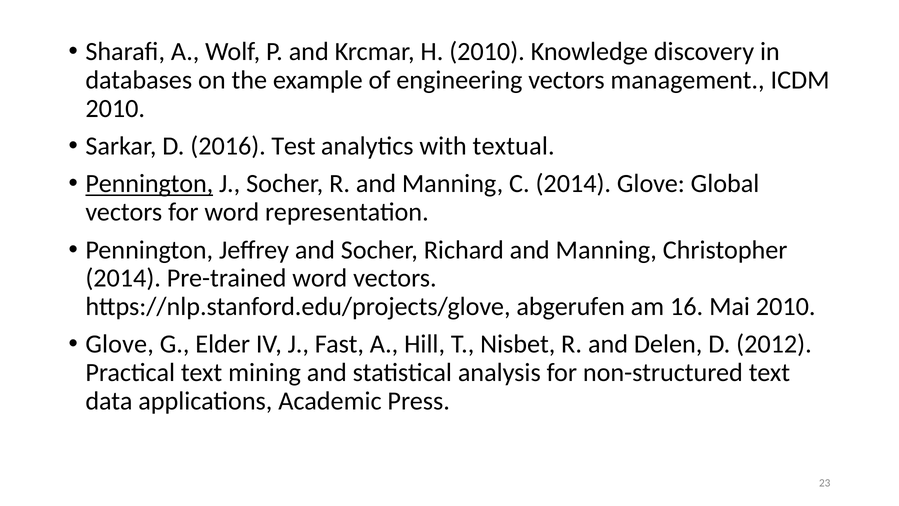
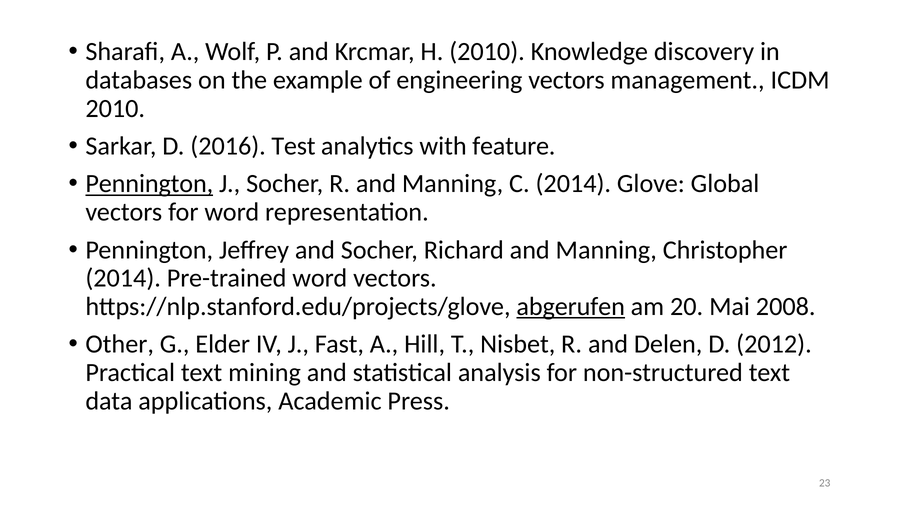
textual: textual -> feature
abgerufen underline: none -> present
16: 16 -> 20
Mai 2010: 2010 -> 2008
Glove at (120, 344): Glove -> Other
